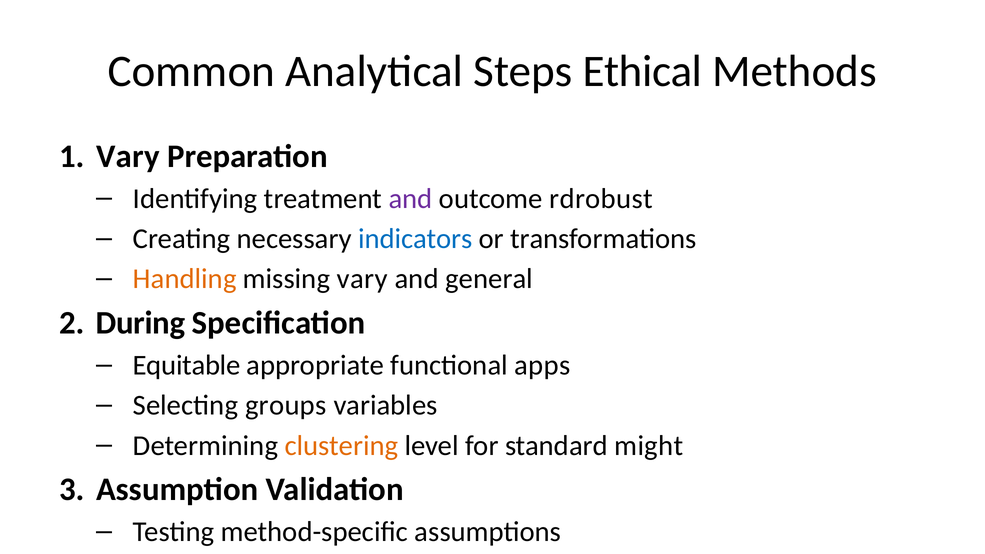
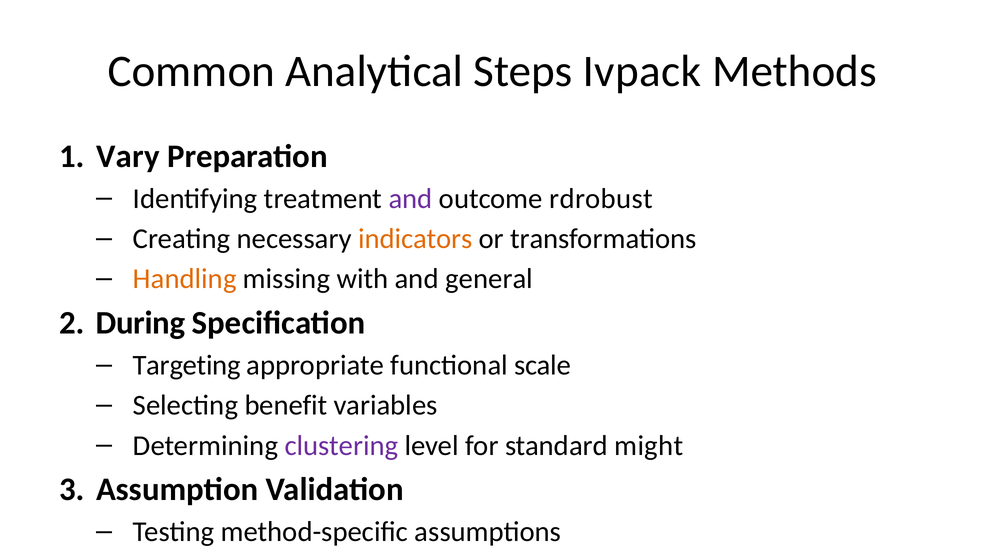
Ethical: Ethical -> Ivpack
indicators colour: blue -> orange
missing vary: vary -> with
Equitable: Equitable -> Targeting
apps: apps -> scale
groups: groups -> benefit
clustering colour: orange -> purple
